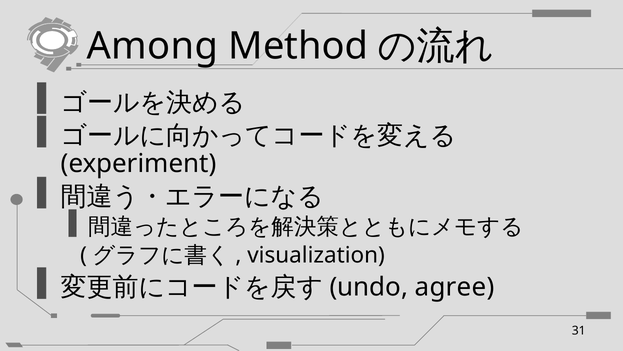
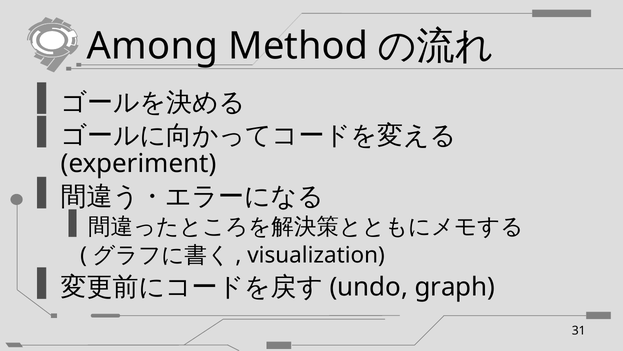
agree: agree -> graph
